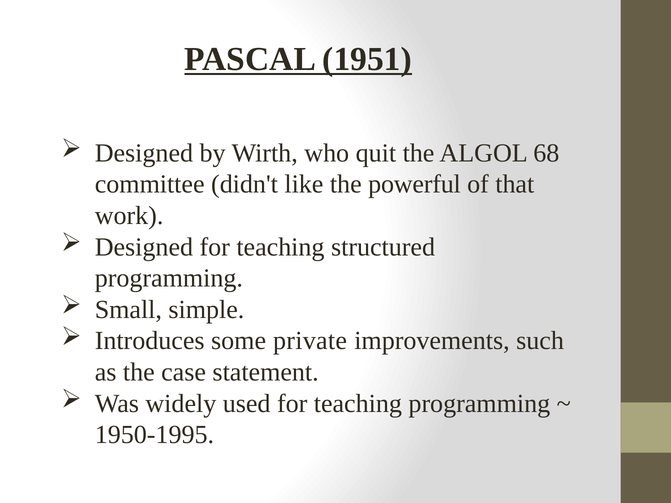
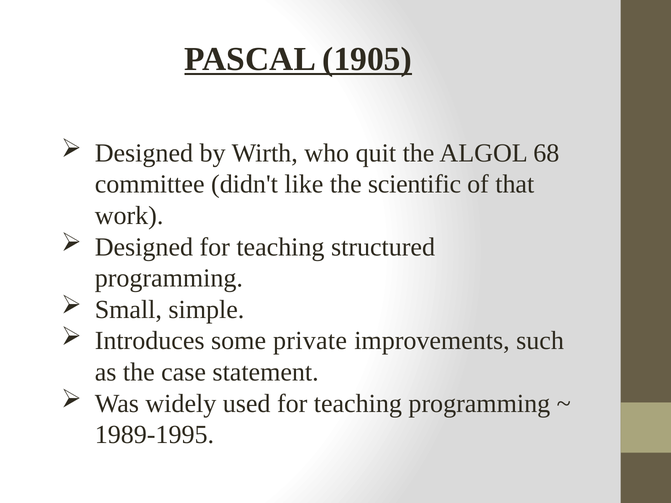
1951: 1951 -> 1905
powerful: powerful -> scientific
1950-1995: 1950-1995 -> 1989-1995
